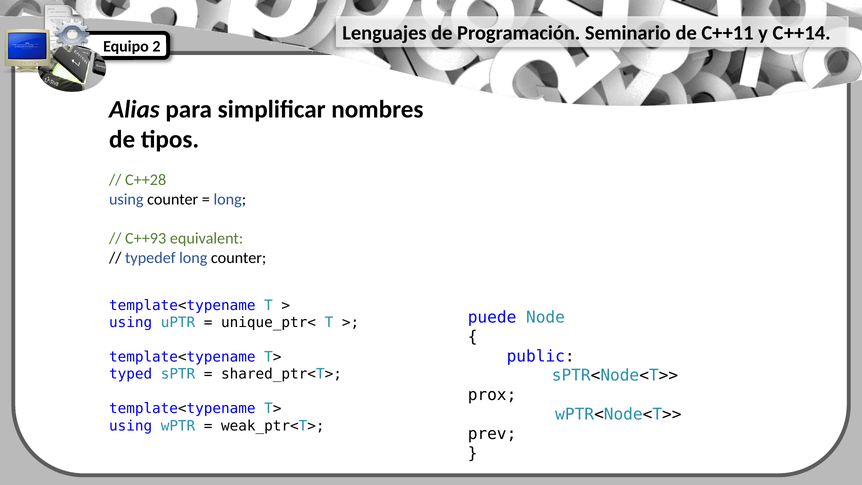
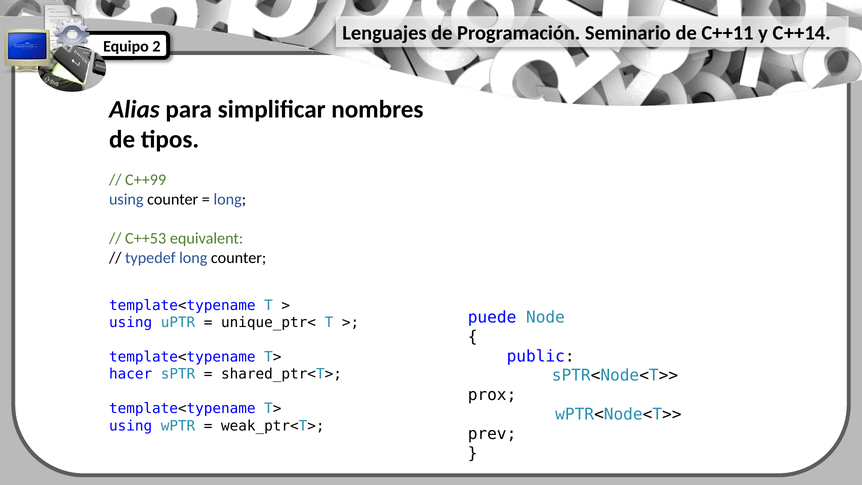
C++28: C++28 -> C++99
C++93: C++93 -> C++53
typed: typed -> hacer
